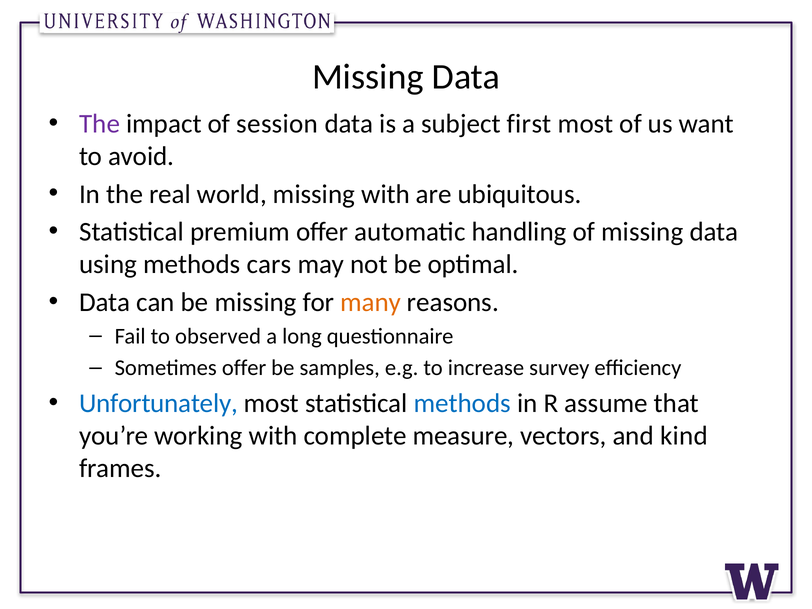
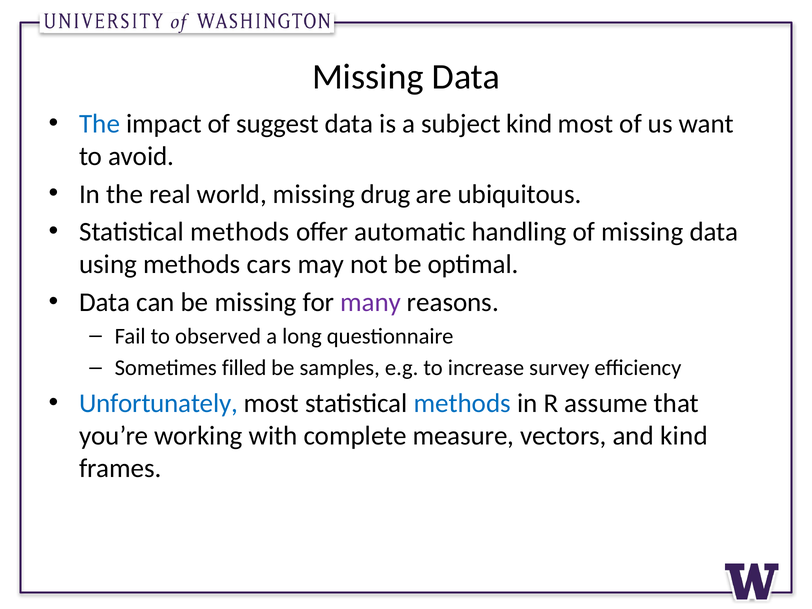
The at (100, 124) colour: purple -> blue
session: session -> suggest
subject first: first -> kind
missing with: with -> drug
premium at (240, 232): premium -> methods
many colour: orange -> purple
Sometimes offer: offer -> filled
